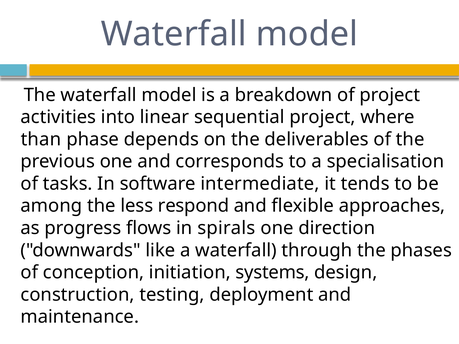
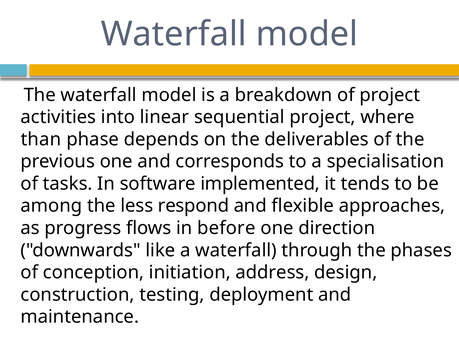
intermediate: intermediate -> implemented
spirals: spirals -> before
systems: systems -> address
